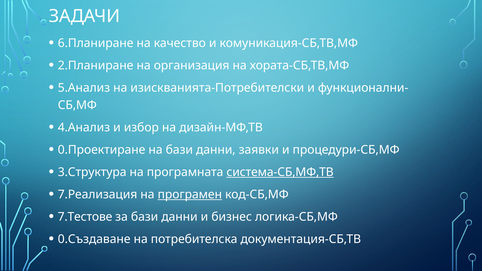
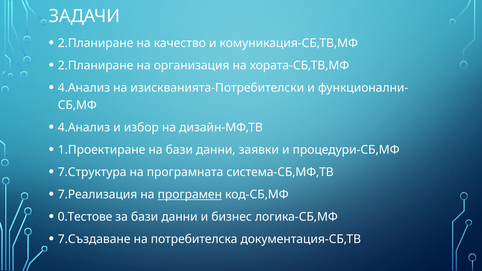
6.Планиране at (96, 43): 6.Планиране -> 2.Планиране
5.Анализ at (84, 88): 5.Анализ -> 4.Анализ
0.Проектиране: 0.Проектиране -> 1.Проектиране
3.Структура: 3.Структура -> 7.Структура
система-СБ,МФ,ТВ underline: present -> none
7.Тестове: 7.Тестове -> 0.Тестове
0.Създаване: 0.Създаване -> 7.Създаване
